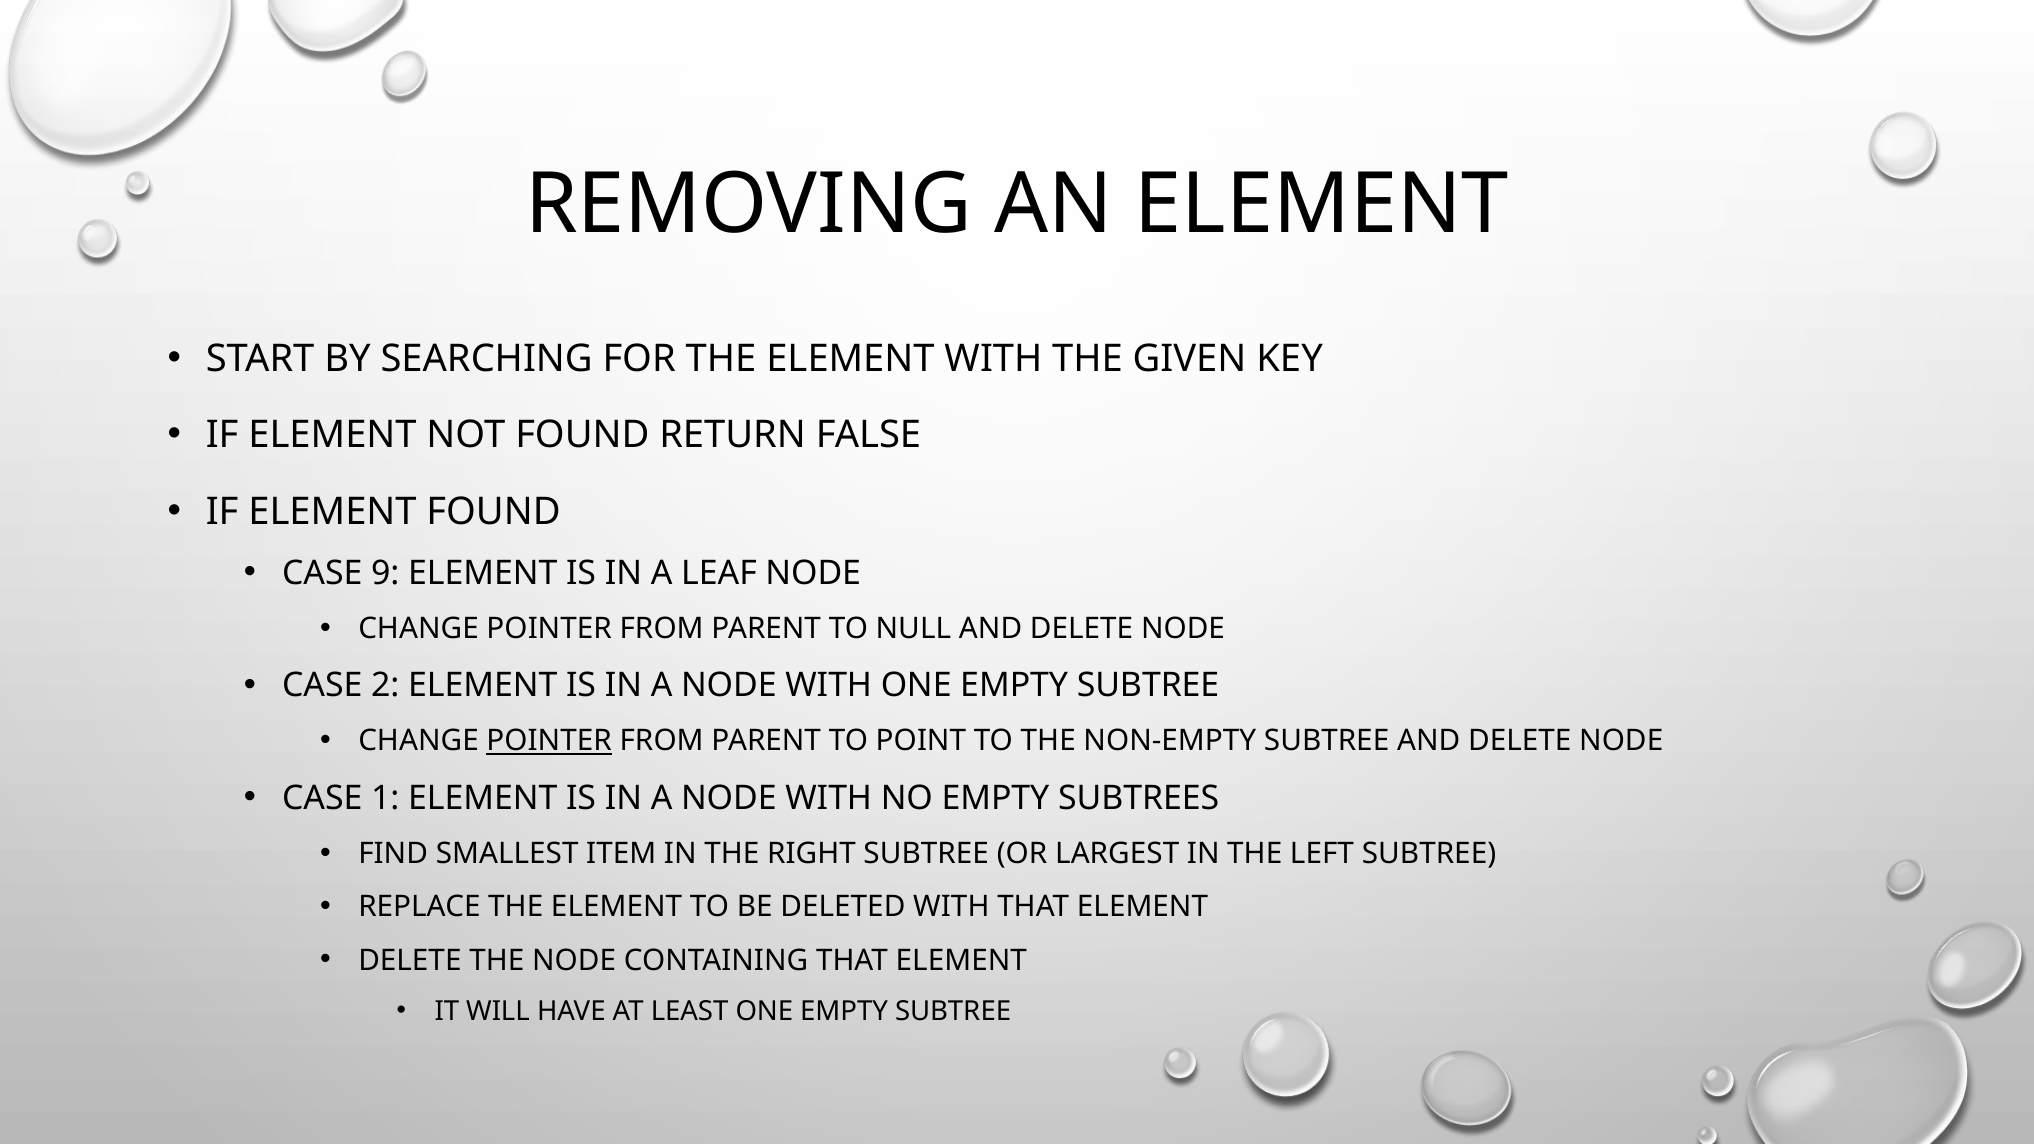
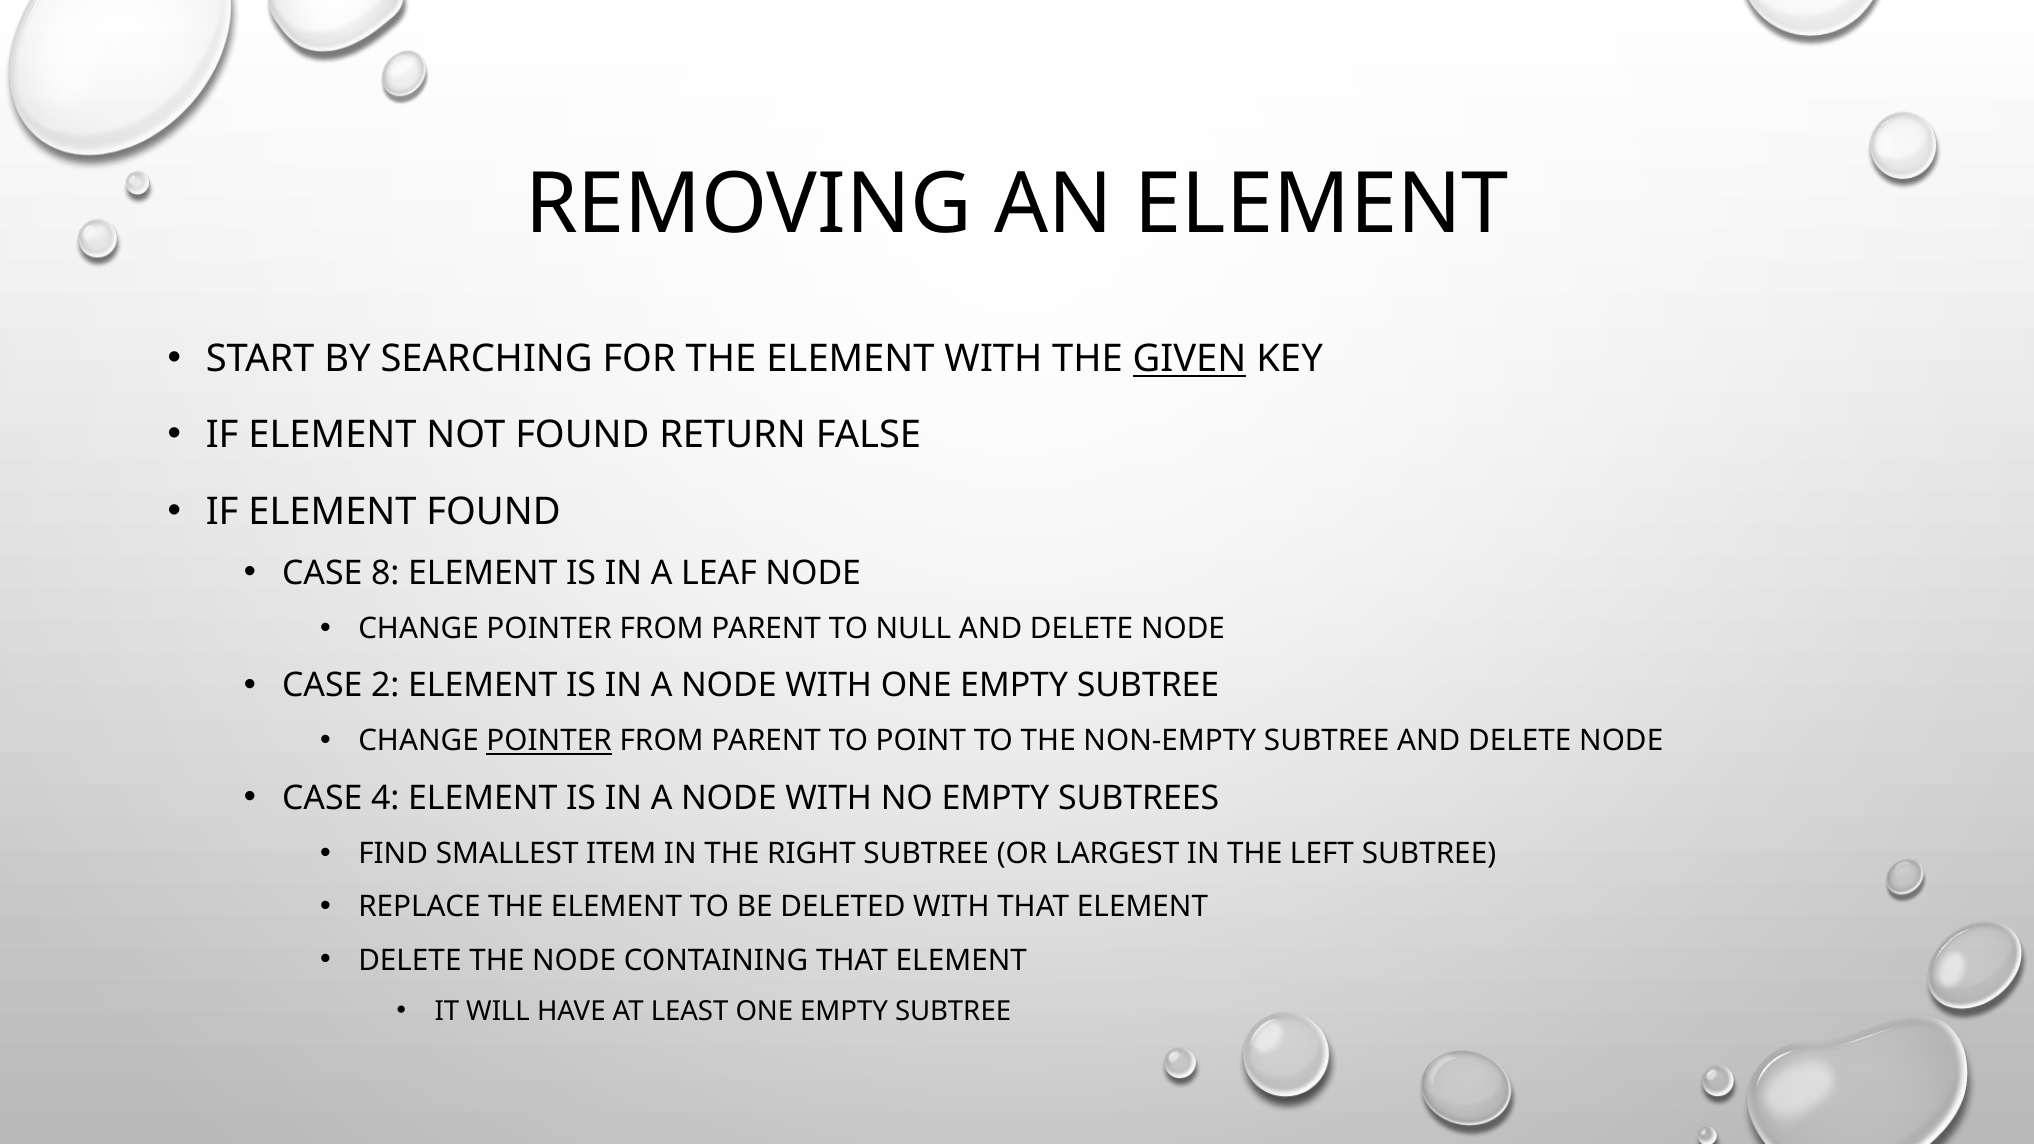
GIVEN underline: none -> present
9: 9 -> 8
1: 1 -> 4
